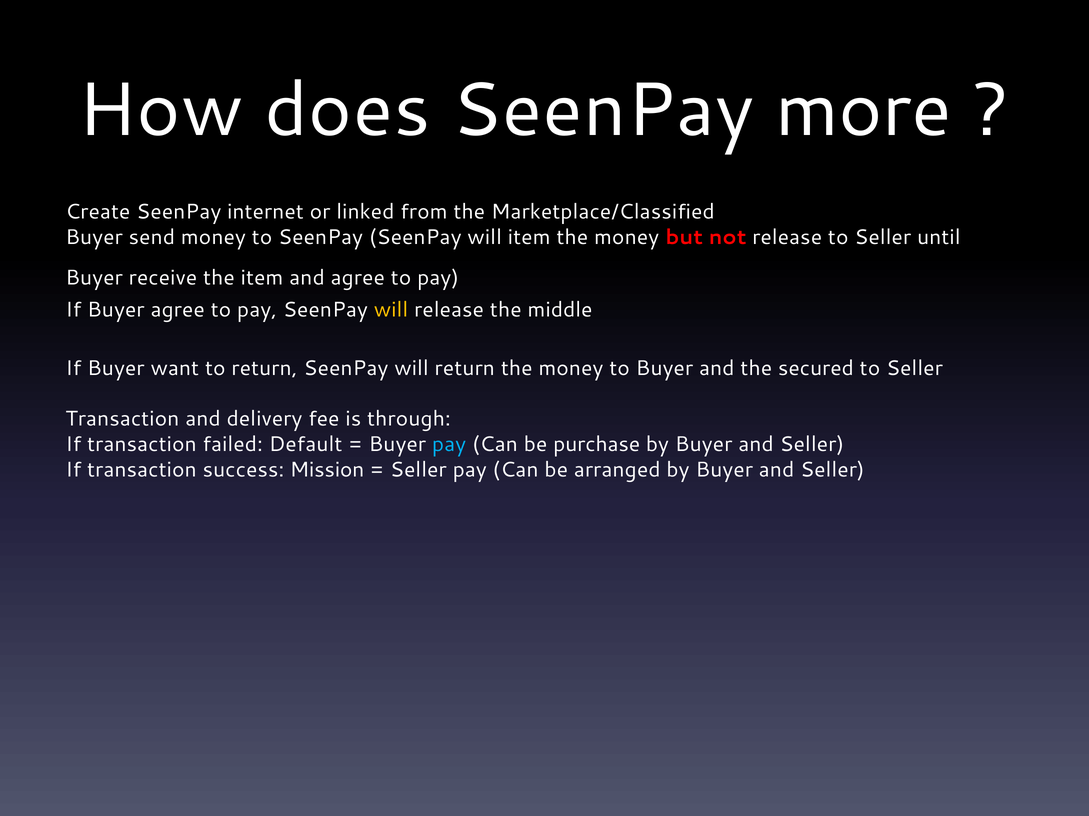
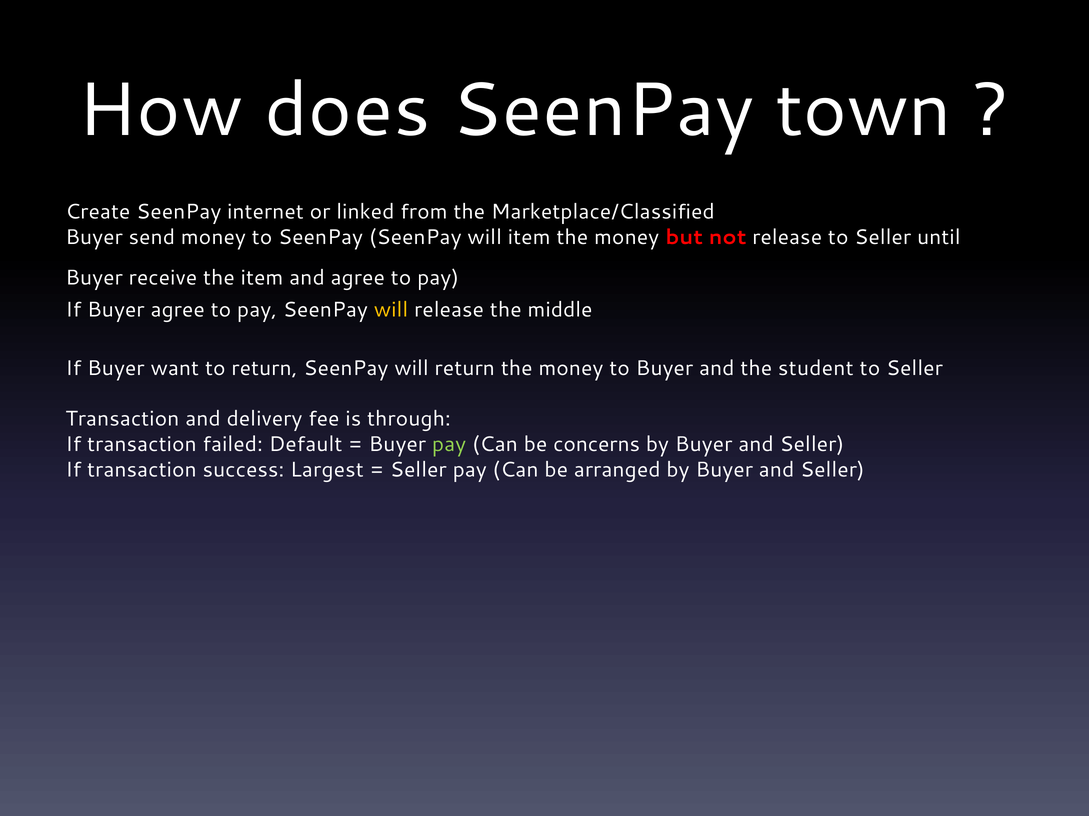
more: more -> town
secured: secured -> student
pay at (449, 445) colour: light blue -> light green
purchase: purchase -> concerns
Mission: Mission -> Largest
